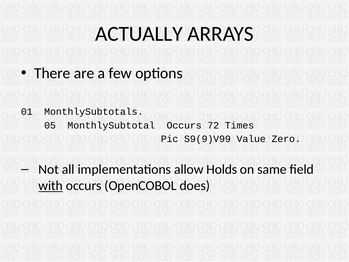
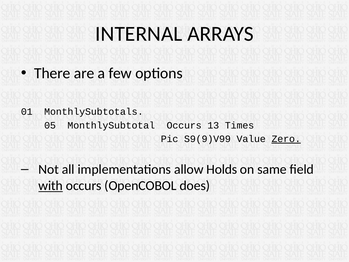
ACTUALLY: ACTUALLY -> INTERNAL
72: 72 -> 13
Zero underline: none -> present
